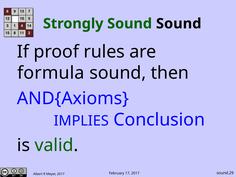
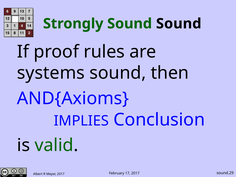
formula: formula -> systems
